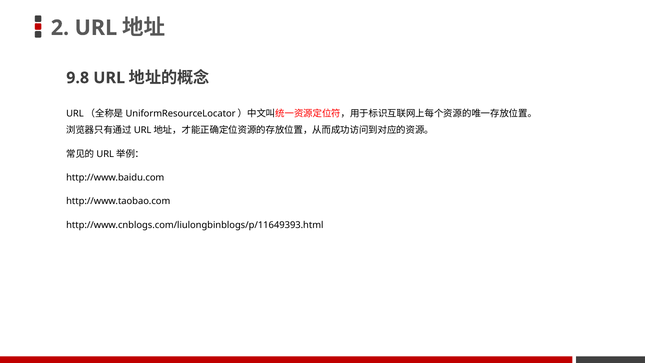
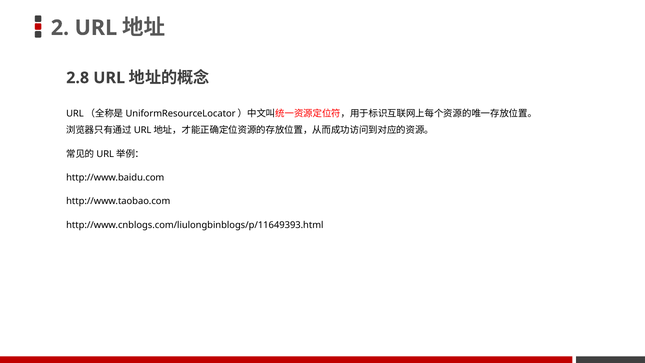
9.8: 9.8 -> 2.8
